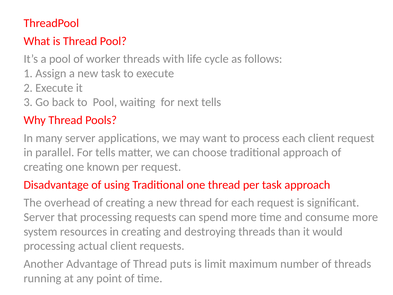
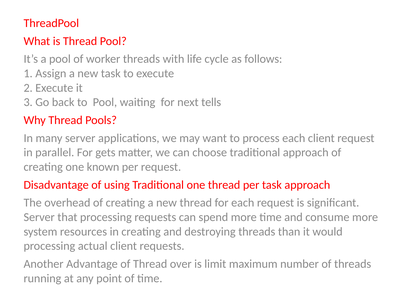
For tells: tells -> gets
puts: puts -> over
